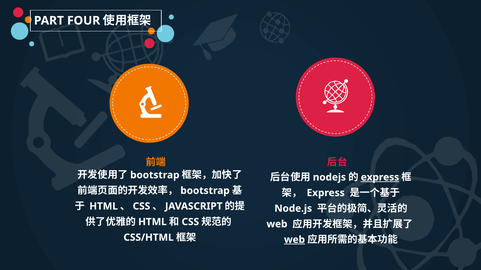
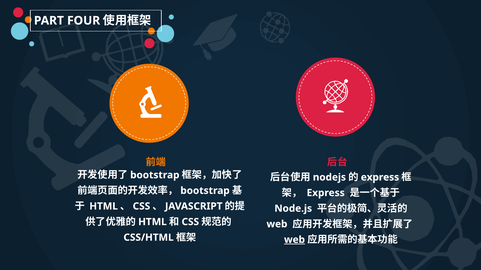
express at (380, 178) underline: present -> none
